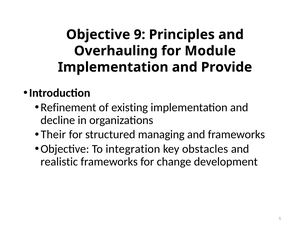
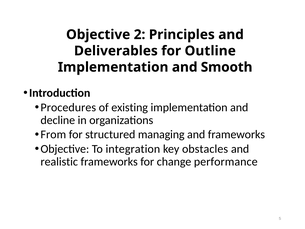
9: 9 -> 2
Overhauling: Overhauling -> Deliverables
Module: Module -> Outline
Provide: Provide -> Smooth
Refinement: Refinement -> Procedures
Their: Their -> From
development: development -> performance
